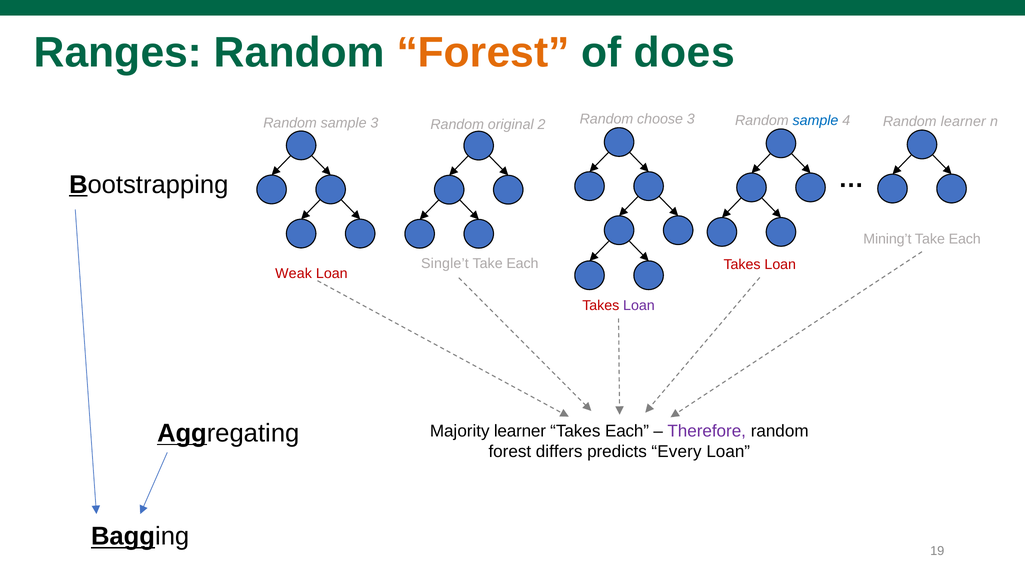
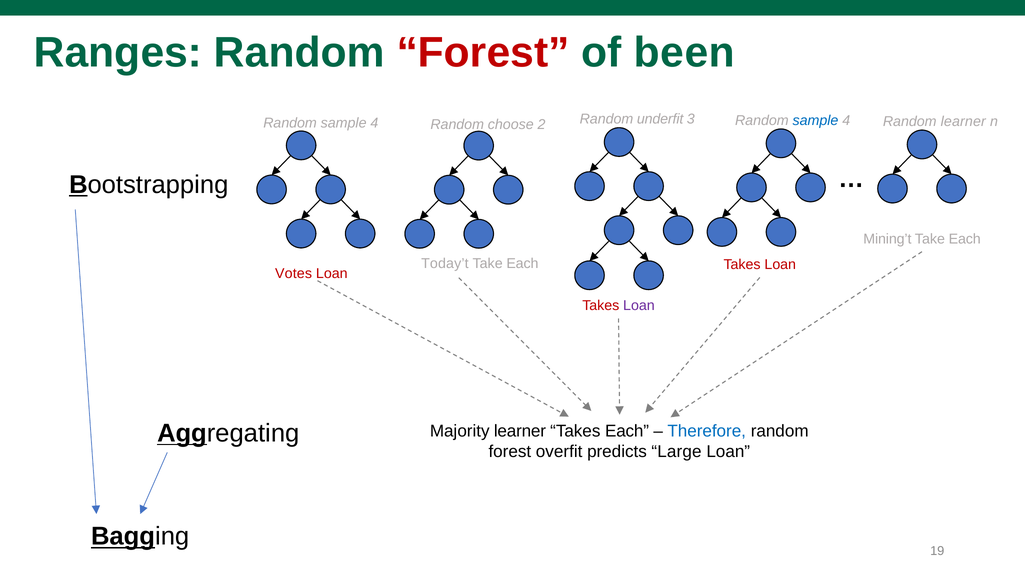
Forest at (483, 53) colour: orange -> red
does: does -> been
3 at (374, 123): 3 -> 4
original: original -> choose
choose: choose -> underfit
Single’t: Single’t -> Today’t
Weak: Weak -> Votes
Therefore colour: purple -> blue
differs: differs -> overfit
Every: Every -> Large
